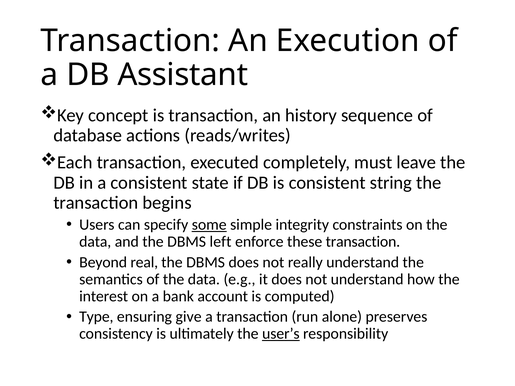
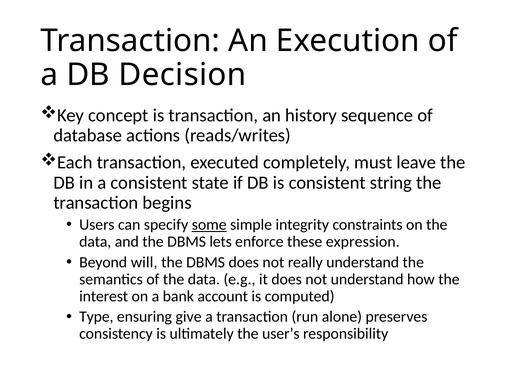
Assistant: Assistant -> Decision
left: left -> lets
these transaction: transaction -> expression
real: real -> will
user’s underline: present -> none
